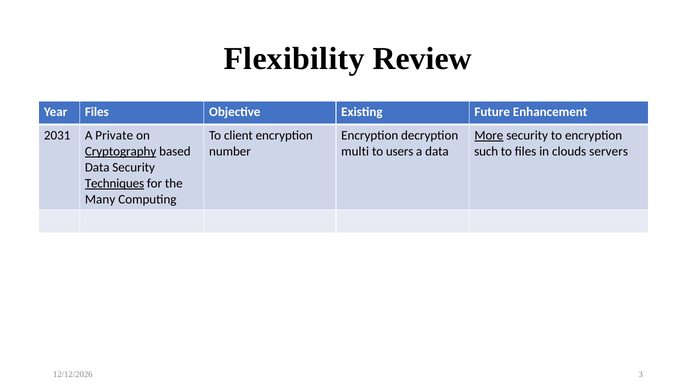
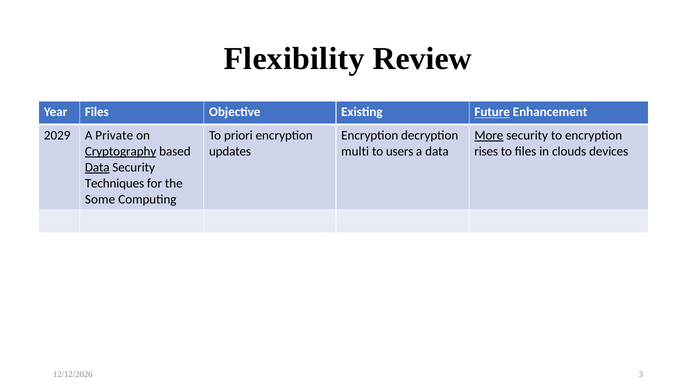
Future underline: none -> present
2031: 2031 -> 2029
client: client -> priori
number: number -> updates
such: such -> rises
servers: servers -> devices
Data at (97, 167) underline: none -> present
Techniques underline: present -> none
Many: Many -> Some
